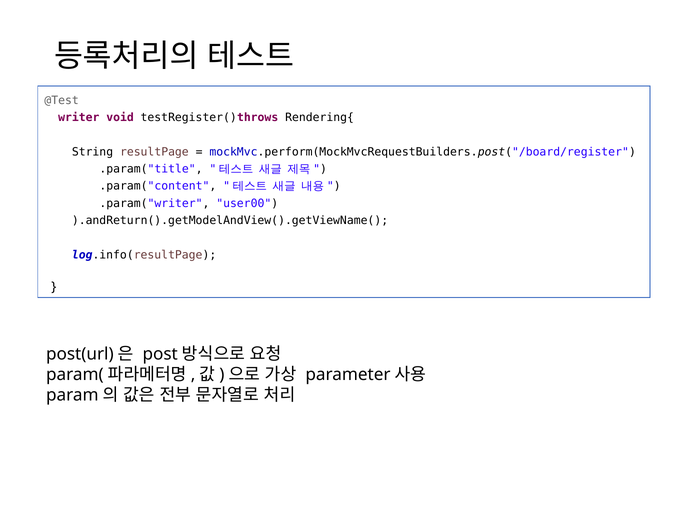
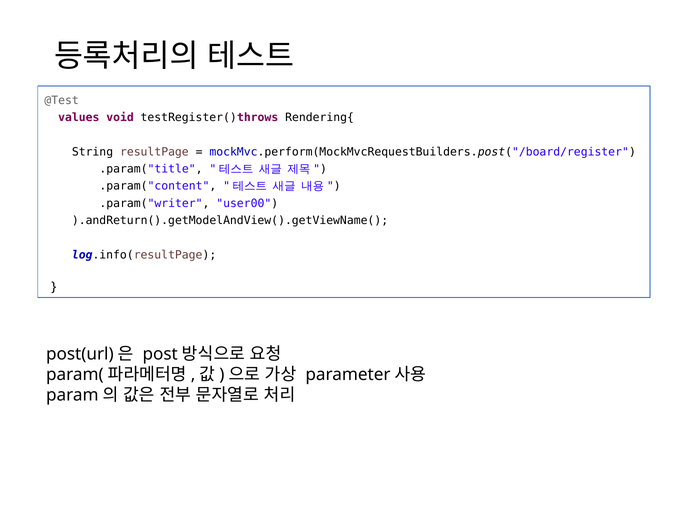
writer: writer -> values
